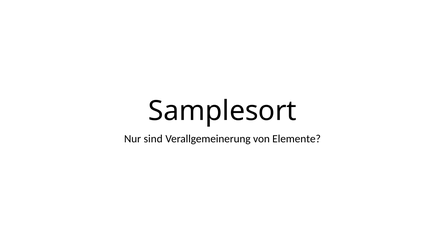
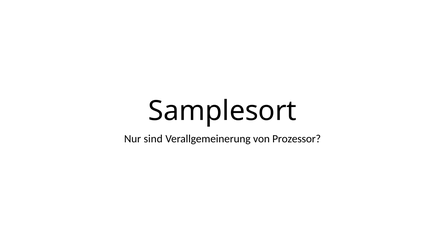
Elemente: Elemente -> Prozessor
